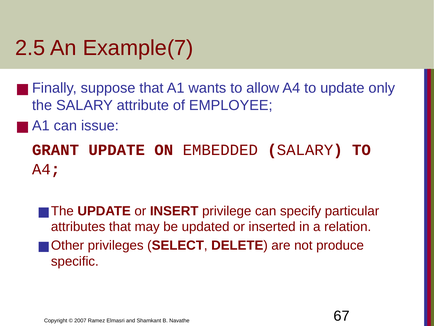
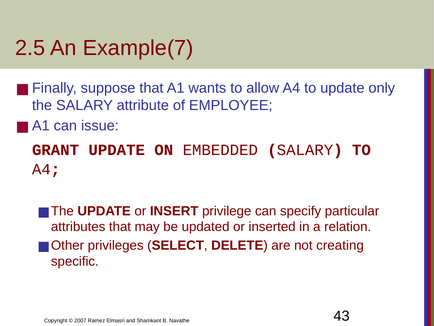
produce: produce -> creating
67: 67 -> 43
